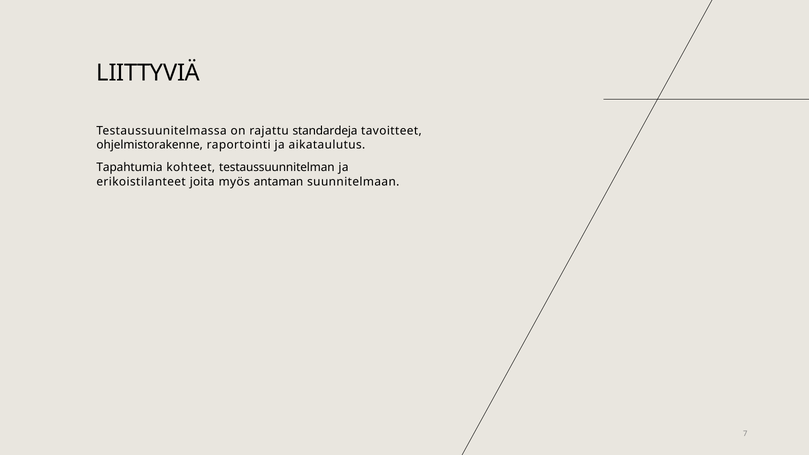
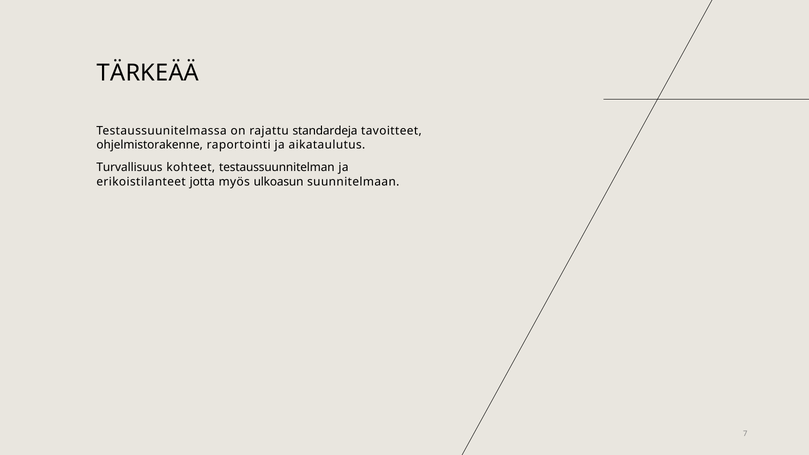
LIITTYVIÄ: LIITTYVIÄ -> TÄRKEÄÄ
Tapahtumia: Tapahtumia -> Turvallisuus
joita: joita -> jotta
antaman: antaman -> ulkoasun
